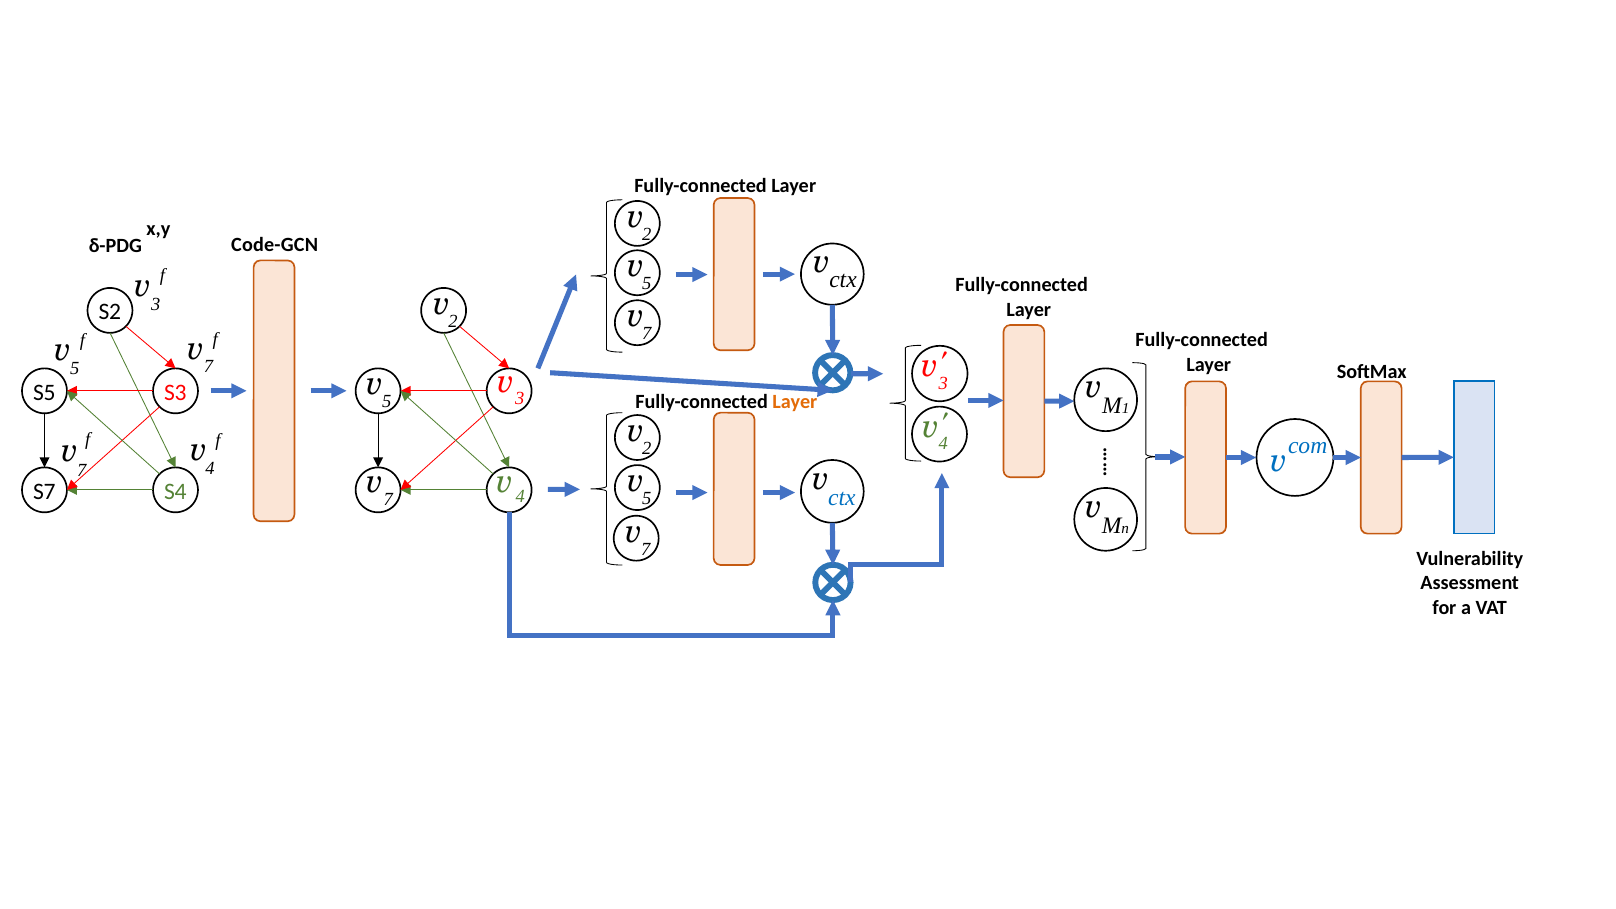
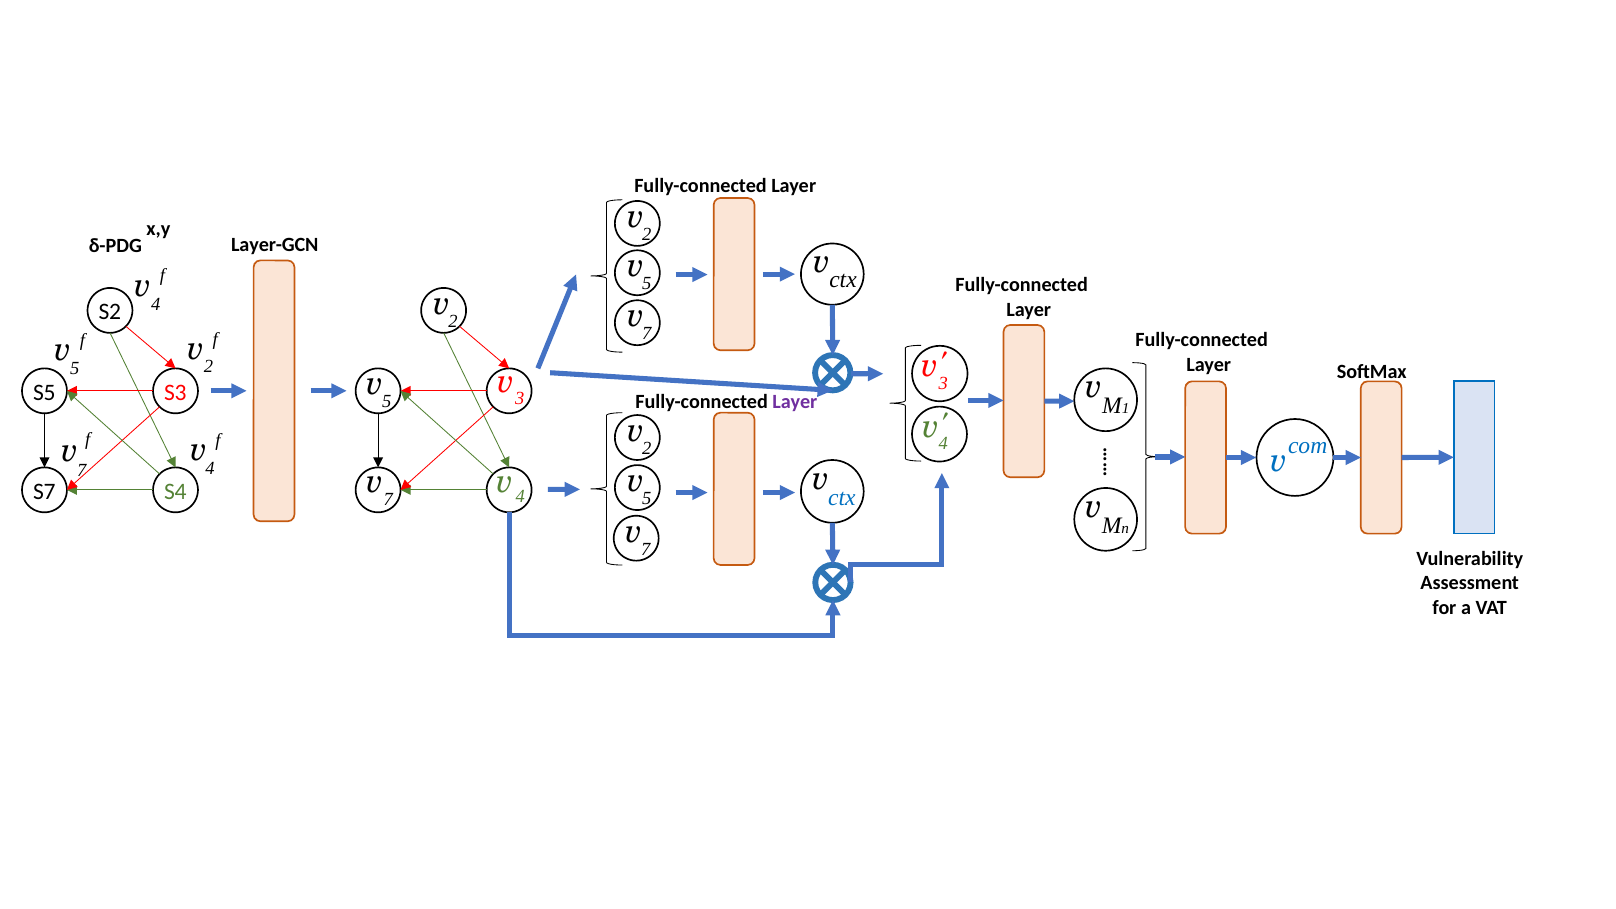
Code-GCN: Code-GCN -> Layer-GCN
3 at (156, 304): 3 -> 4
7 at (208, 367): 7 -> 2
Layer at (795, 402) colour: orange -> purple
